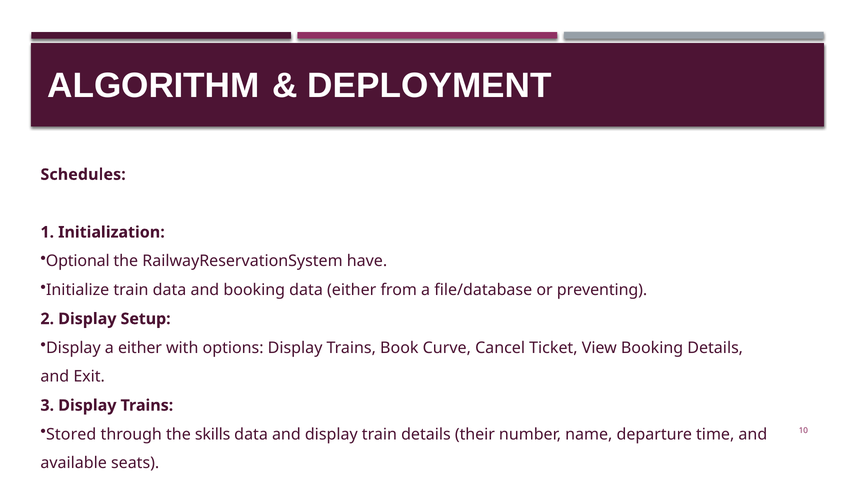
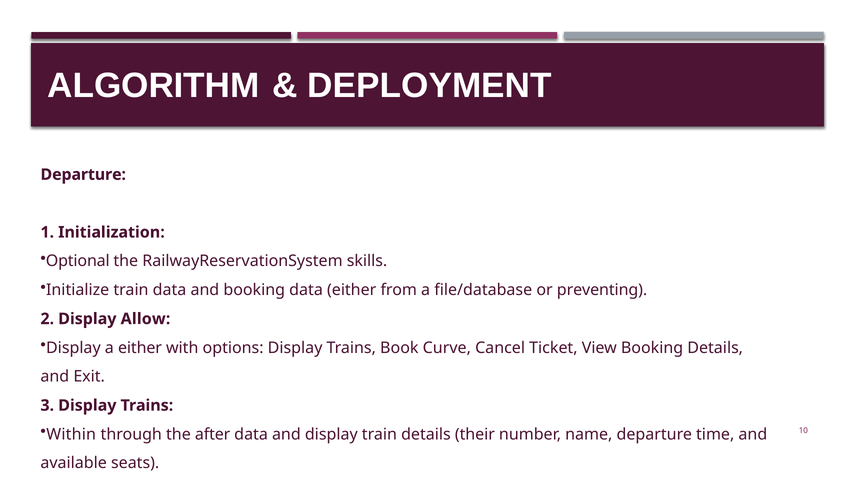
Schedules at (83, 175): Schedules -> Departure
have: have -> skills
Setup: Setup -> Allow
Stored: Stored -> Within
skills: skills -> after
